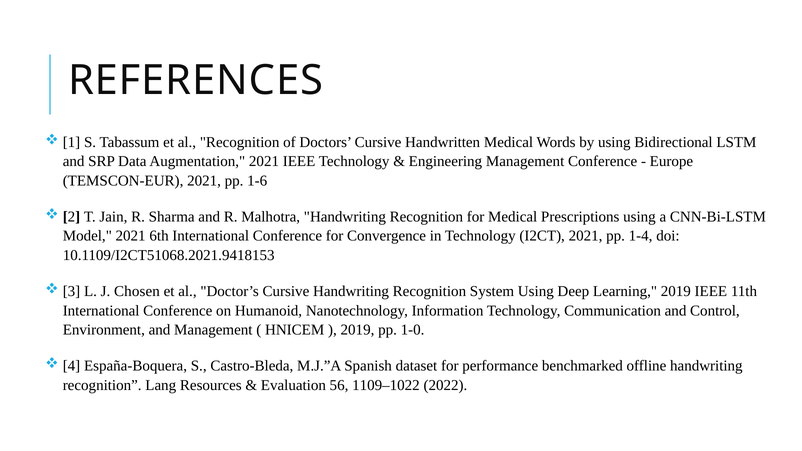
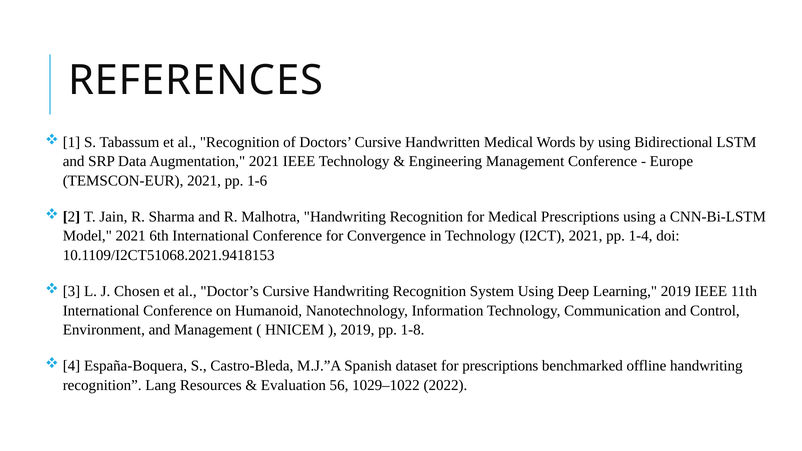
1-0: 1-0 -> 1-8
for performance: performance -> prescriptions
1109–1022: 1109–1022 -> 1029–1022
